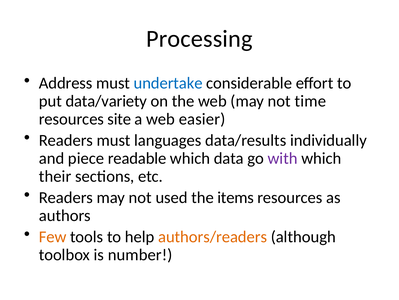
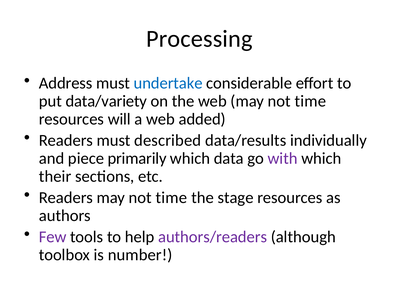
site: site -> will
easier: easier -> added
languages: languages -> described
readable: readable -> primarily
Readers may not used: used -> time
items: items -> stage
Few colour: orange -> purple
authors/readers colour: orange -> purple
